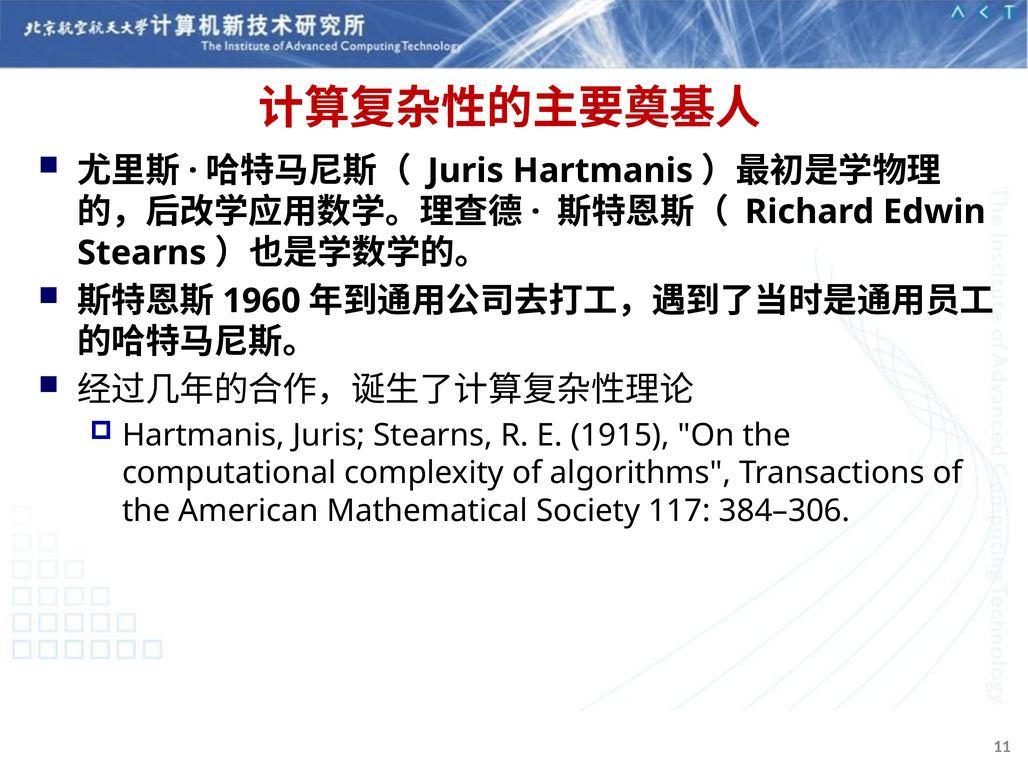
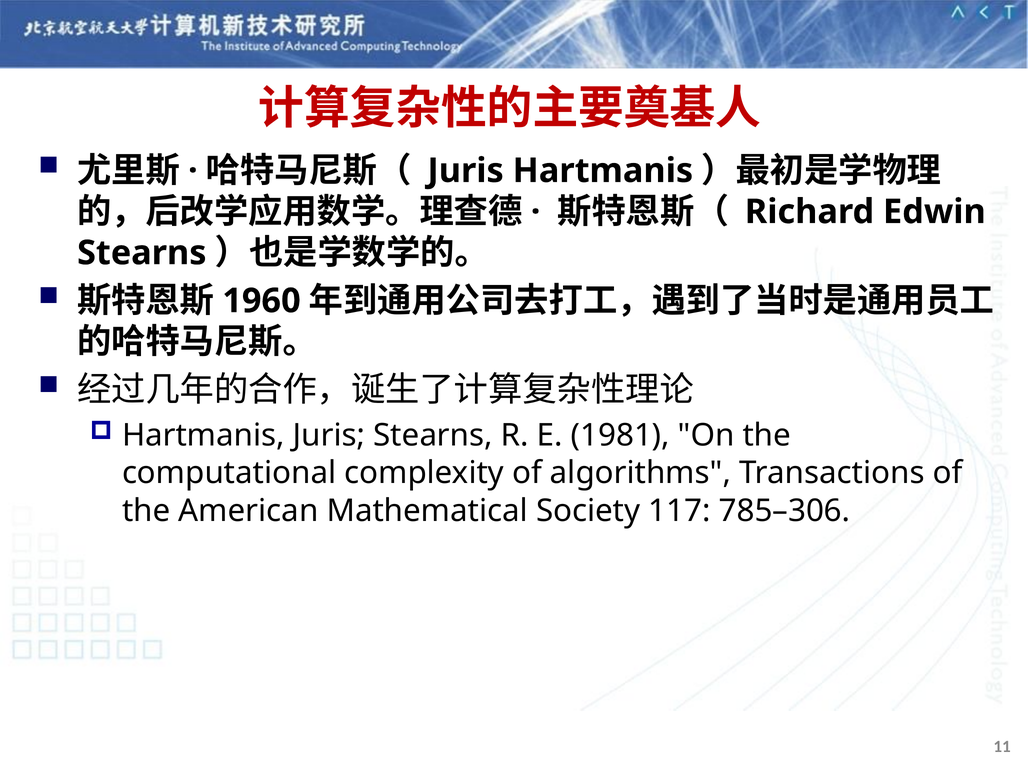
1915: 1915 -> 1981
384–306: 384–306 -> 785–306
